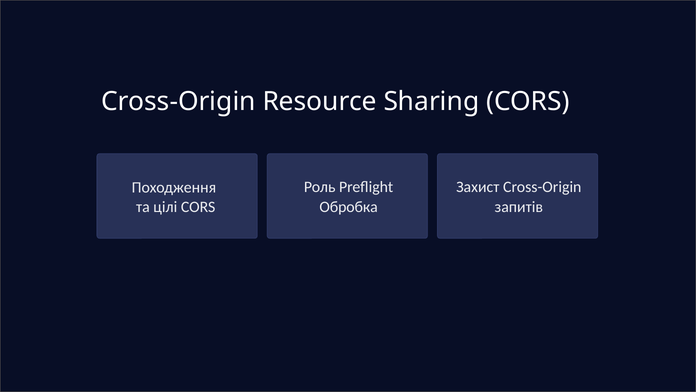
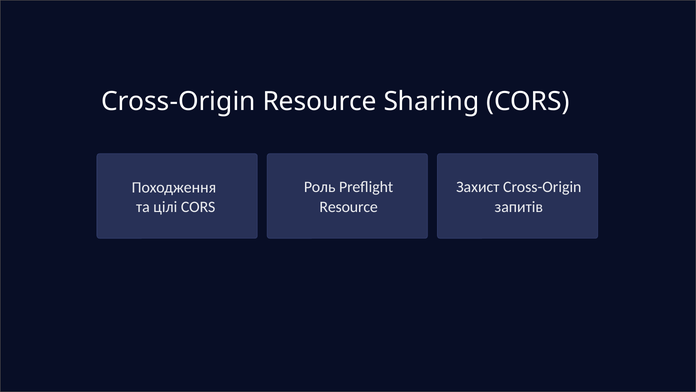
Обробка at (349, 207): Обробка -> Resource
